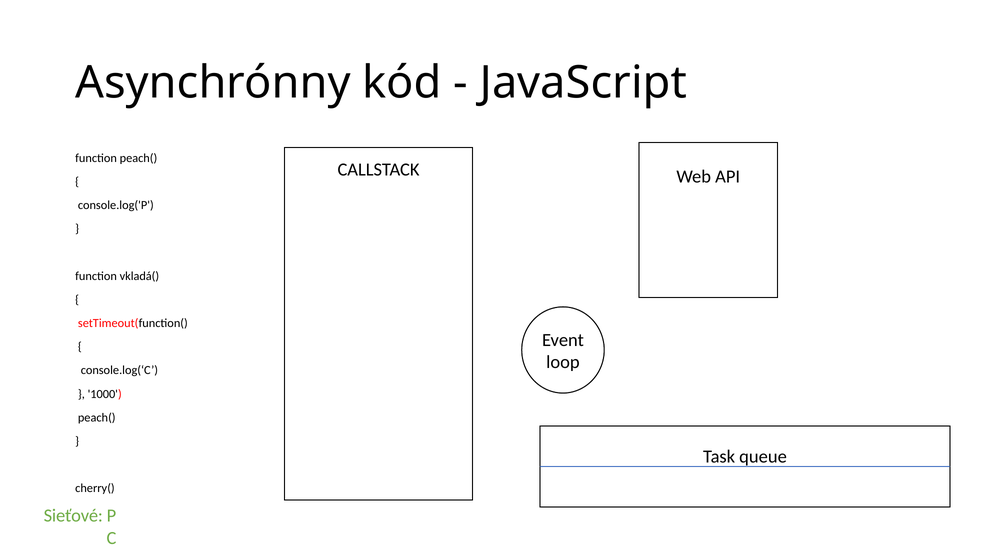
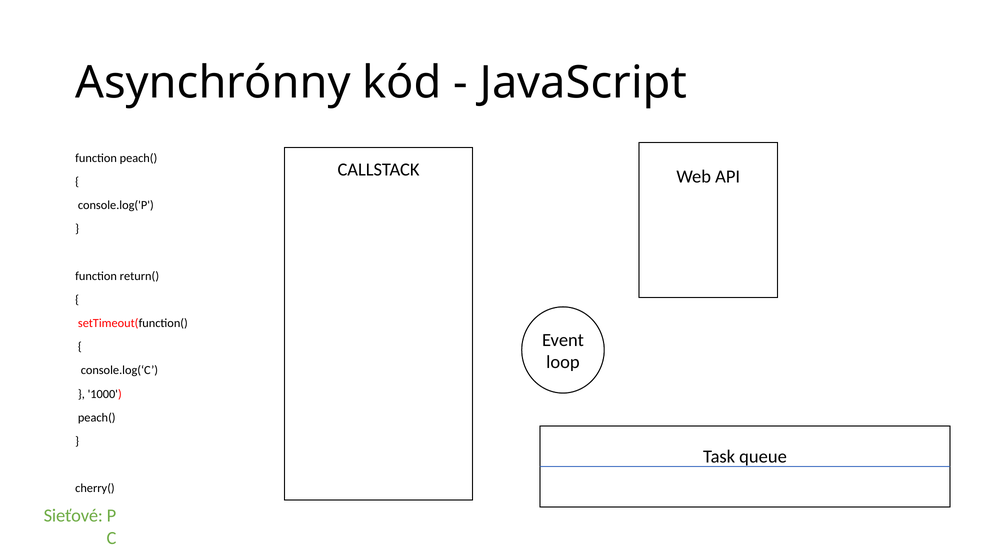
vkladá(: vkladá( -> return(
